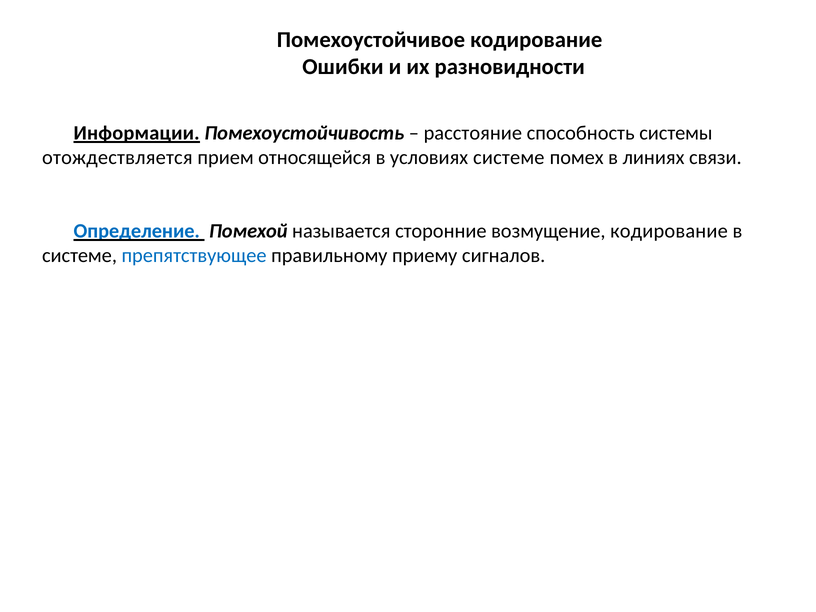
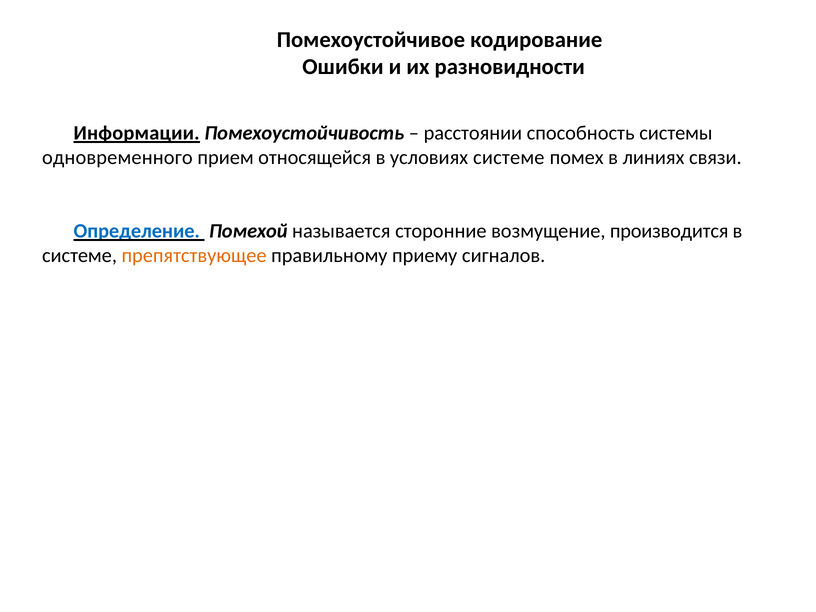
расстояние: расстояние -> расстоянии
отождествляется: отождествляется -> одновременного
возмущение кодирование: кодирование -> производится
препятствующее colour: blue -> orange
